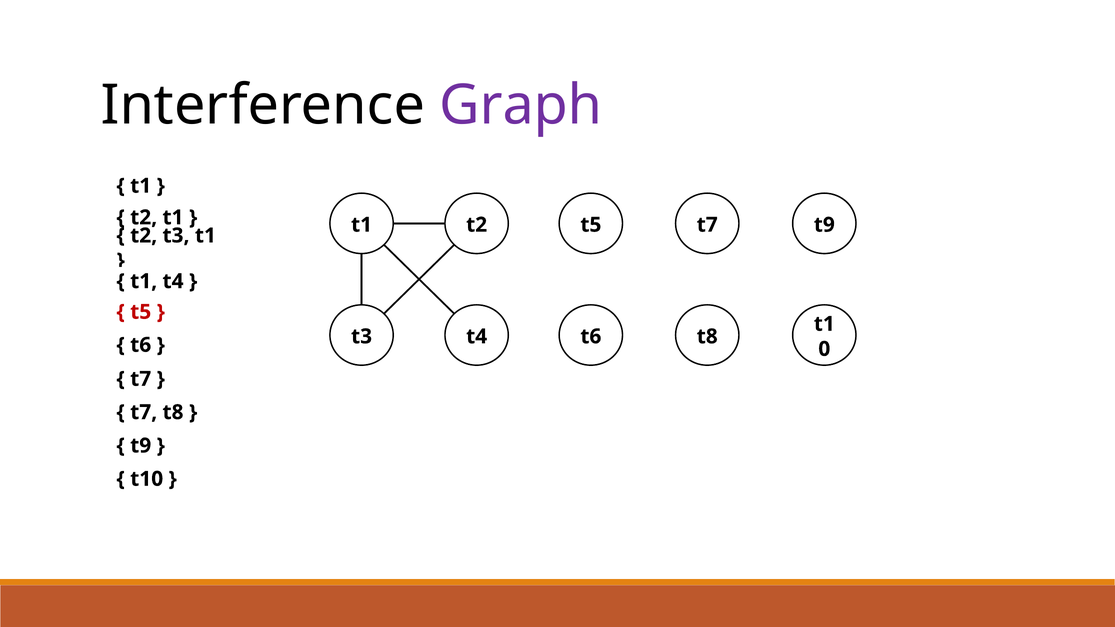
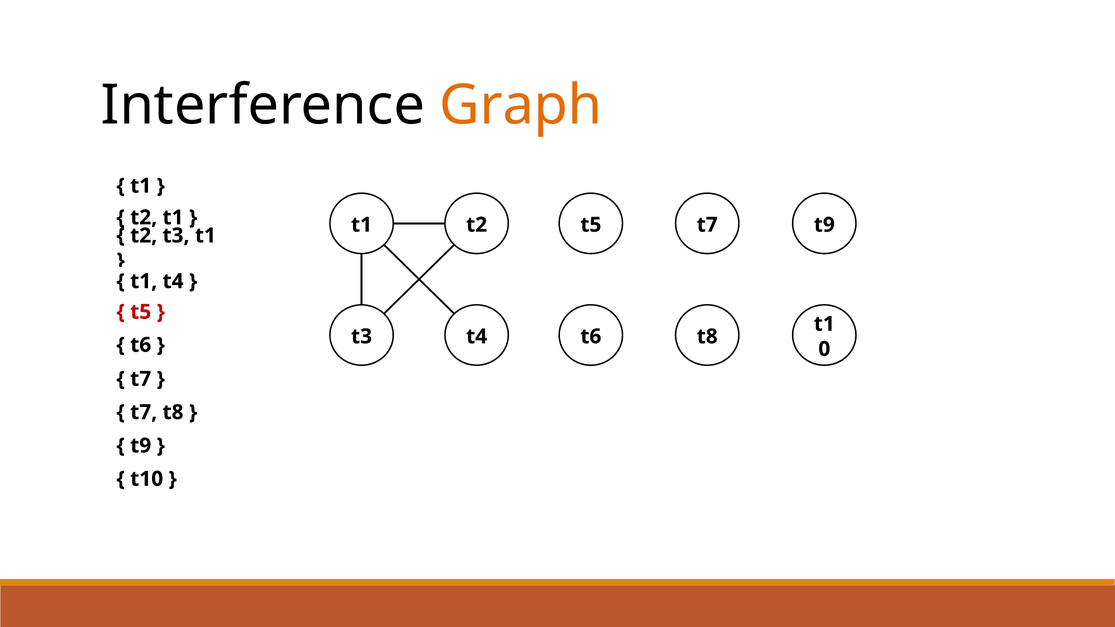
Graph colour: purple -> orange
